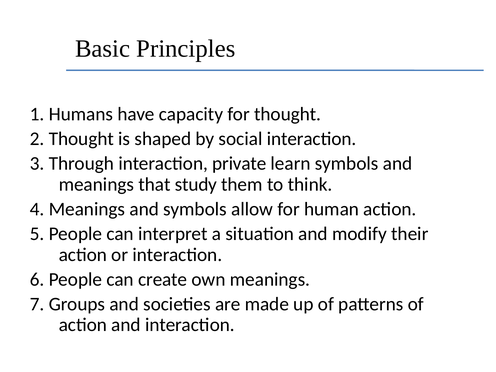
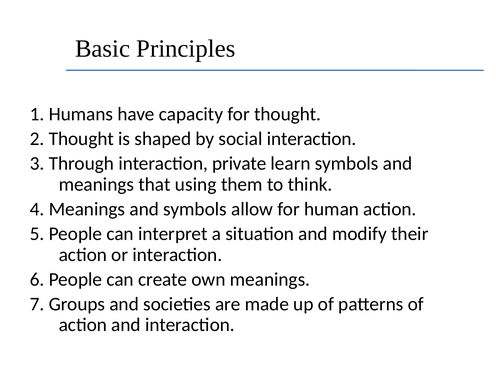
study: study -> using
